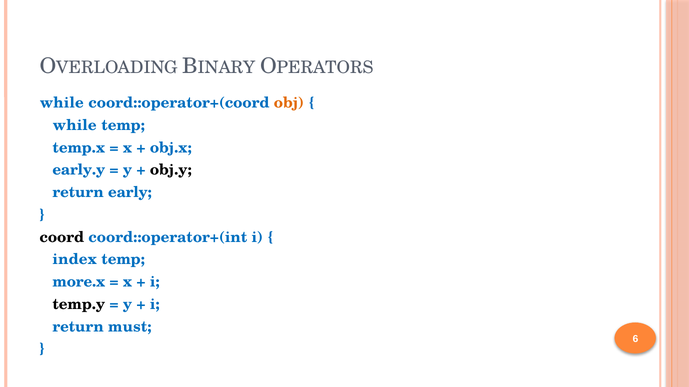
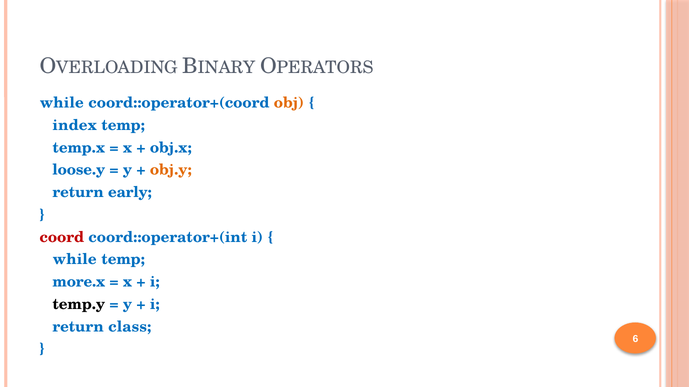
while at (75, 125): while -> index
early.y: early.y -> loose.y
obj.y colour: black -> orange
coord colour: black -> red
index at (75, 260): index -> while
must: must -> class
